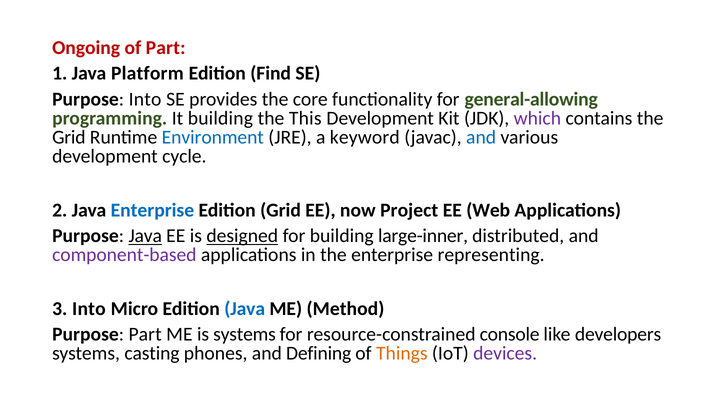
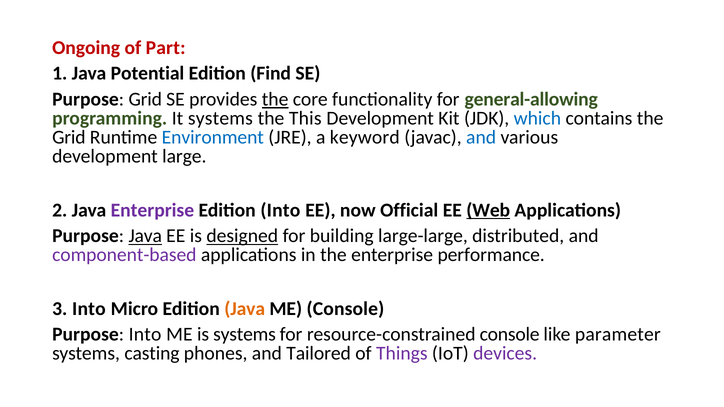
Platform: Platform -> Potential
Purpose Into: Into -> Grid
the at (275, 99) underline: none -> present
It building: building -> systems
which colour: purple -> blue
cycle: cycle -> large
Enterprise at (152, 210) colour: blue -> purple
Edition Grid: Grid -> Into
Project: Project -> Official
Web underline: none -> present
large-inner: large-inner -> large-large
representing: representing -> performance
Java at (245, 309) colour: blue -> orange
ME Method: Method -> Console
Purpose Part: Part -> Into
developers: developers -> parameter
Defining: Defining -> Tailored
Things colour: orange -> purple
